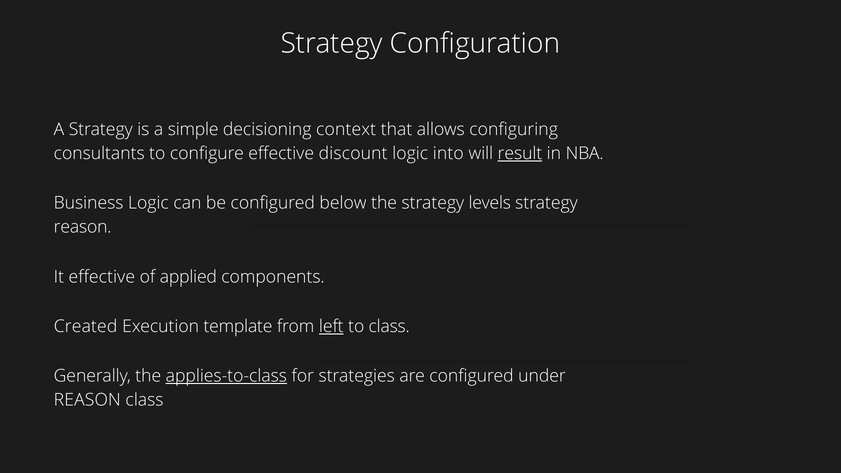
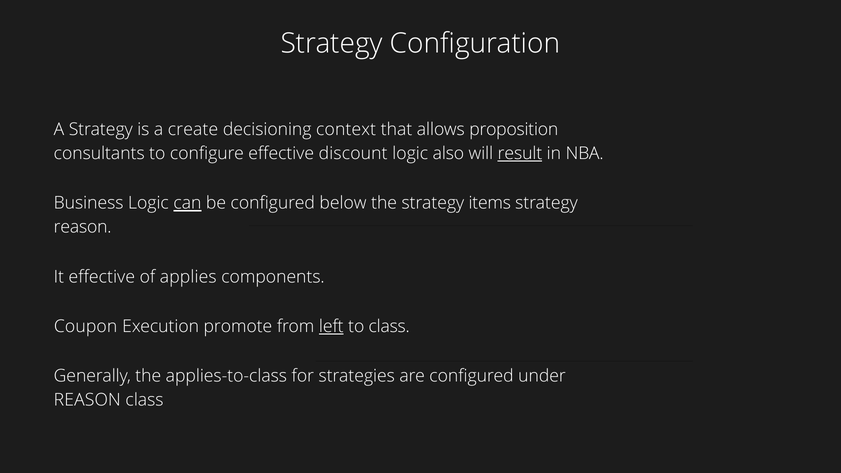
simple: simple -> create
configuring: configuring -> proposition
into: into -> also
can underline: none -> present
levels: levels -> items
applied: applied -> applies
Created: Created -> Coupon
template: template -> promote
applies-to-class underline: present -> none
